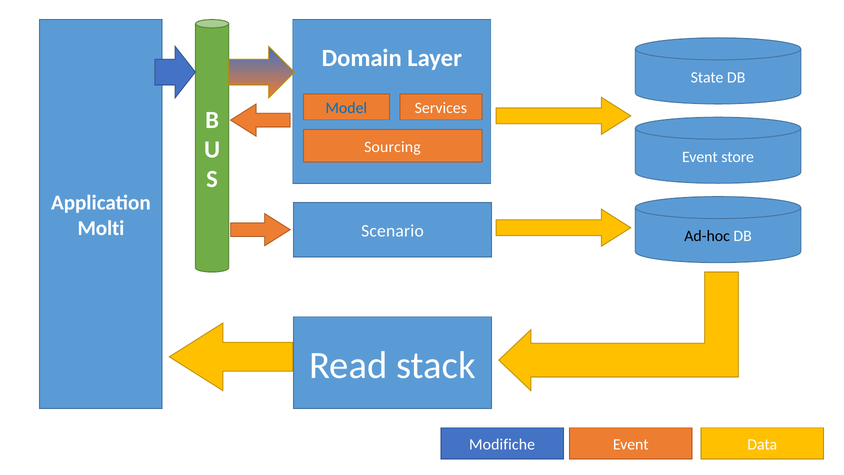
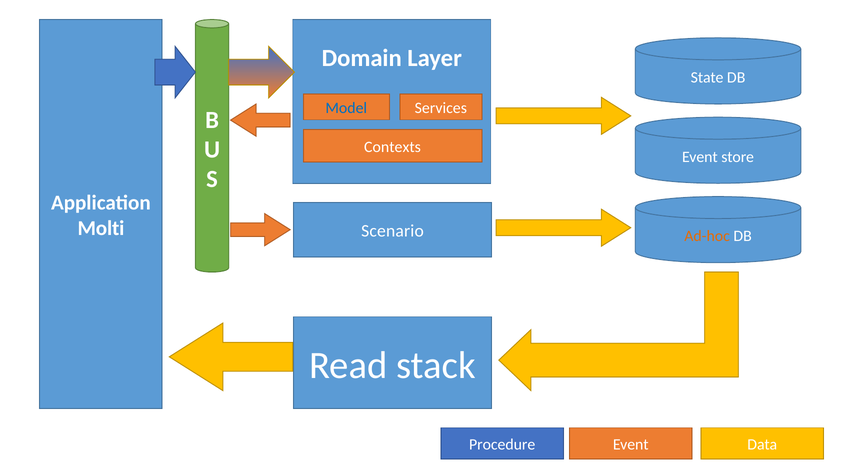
Sourcing: Sourcing -> Contexts
Ad-hoc colour: black -> orange
Modifiche: Modifiche -> Procedure
